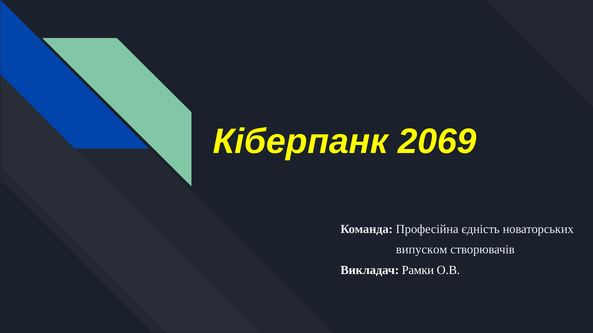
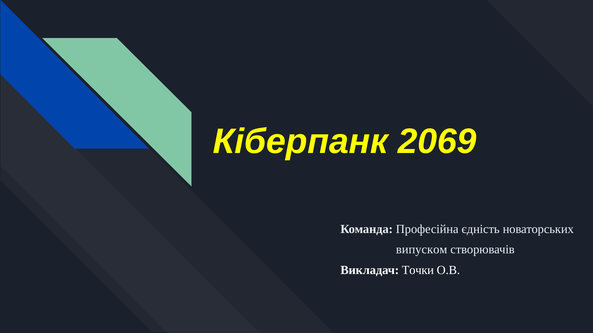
Рамки: Рамки -> Точки
